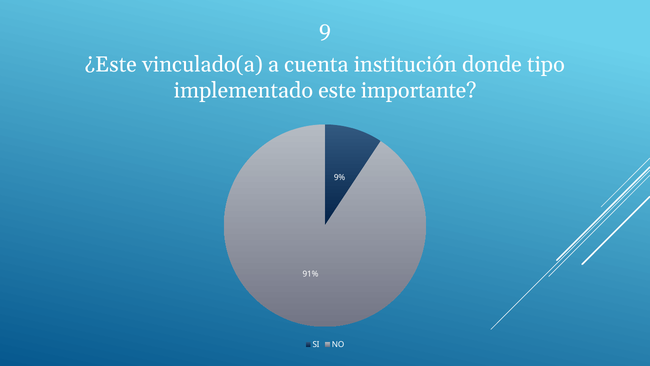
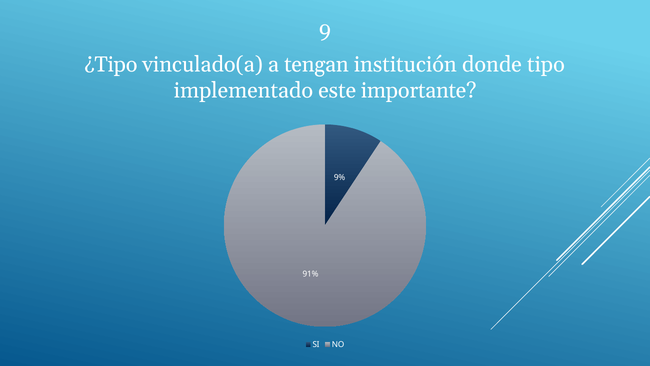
¿Este: ¿Este -> ¿Tipo
cuenta: cuenta -> tengan
